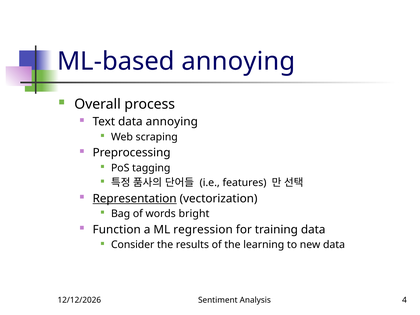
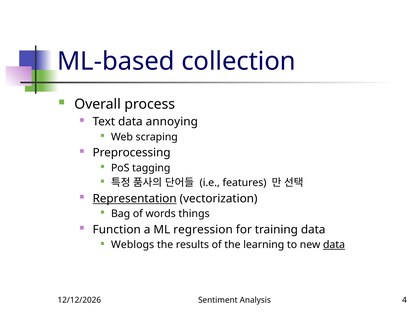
ML-based annoying: annoying -> collection
bright: bright -> things
Consider: Consider -> Weblogs
data at (334, 245) underline: none -> present
